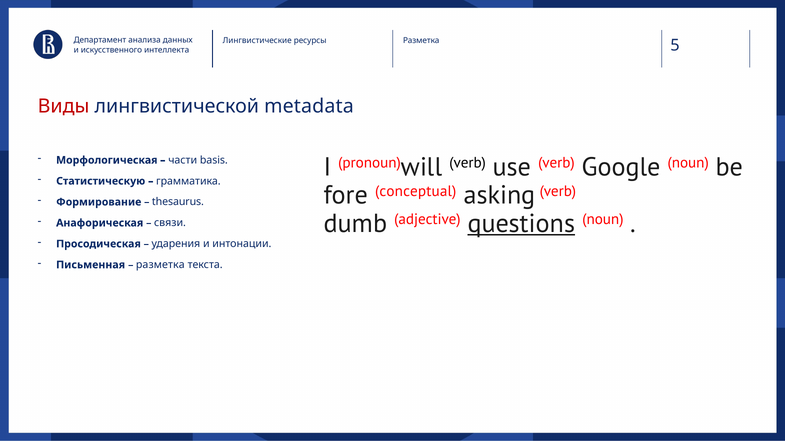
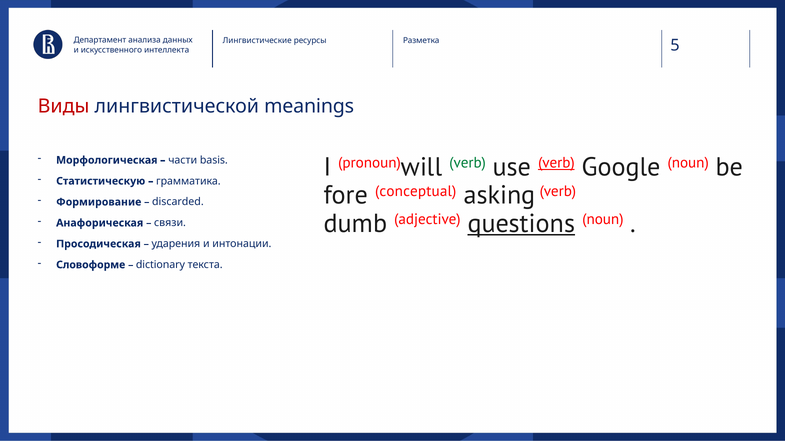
metadata: metadata -> meanings
verb at (468, 163) colour: black -> green
verb at (556, 163) underline: none -> present
thesaurus: thesaurus -> discarded
Письменная: Письменная -> Словоформе
разметка at (160, 265): разметка -> dictionary
